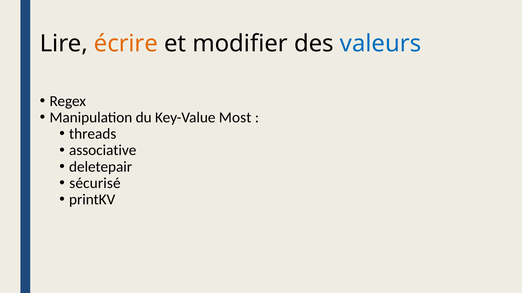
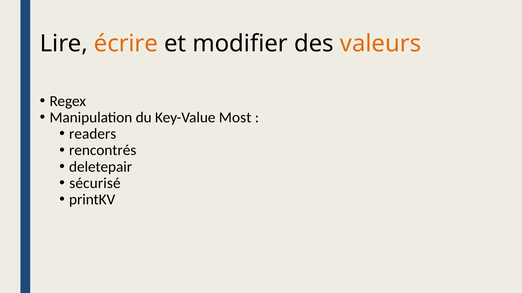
valeurs colour: blue -> orange
threads: threads -> readers
associative: associative -> rencontrés
